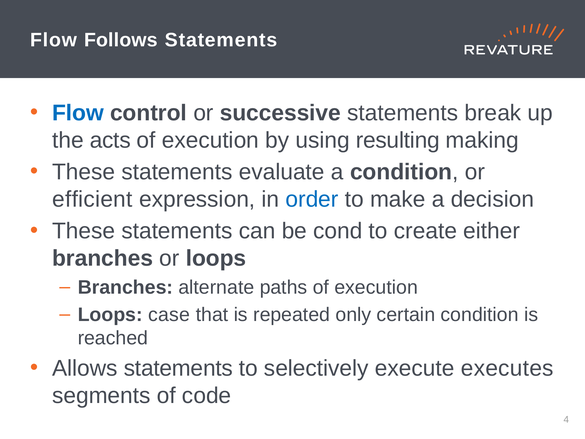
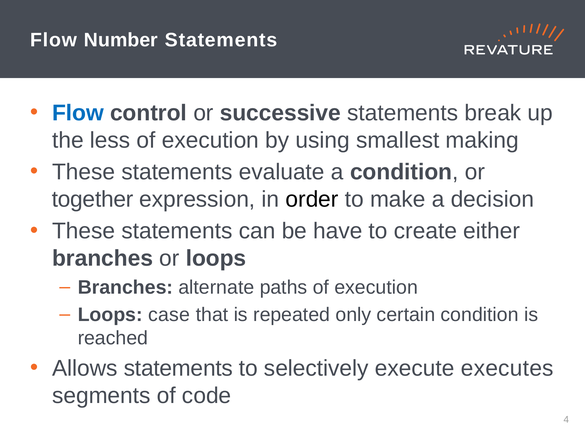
Follows: Follows -> Number
acts: acts -> less
resulting: resulting -> smallest
efficient: efficient -> together
order colour: blue -> black
cond: cond -> have
